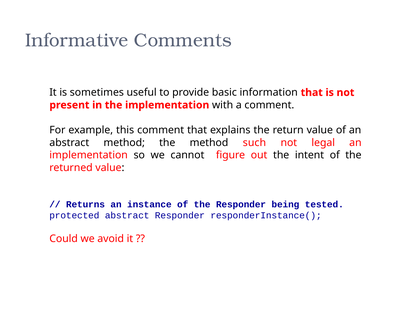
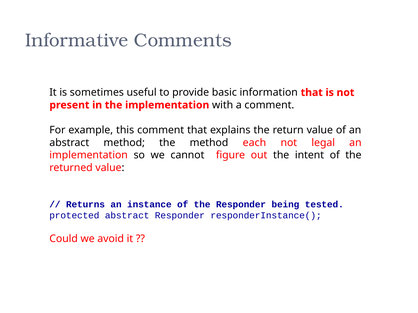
such: such -> each
